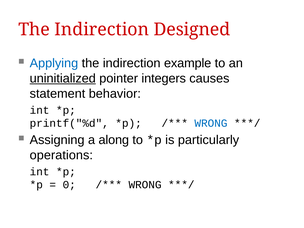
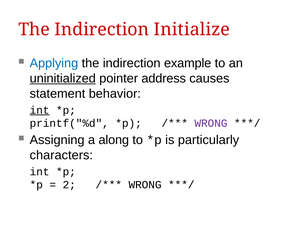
Designed: Designed -> Initialize
integers: integers -> address
int at (40, 110) underline: none -> present
WRONG at (211, 123) colour: blue -> purple
operations: operations -> characters
0: 0 -> 2
